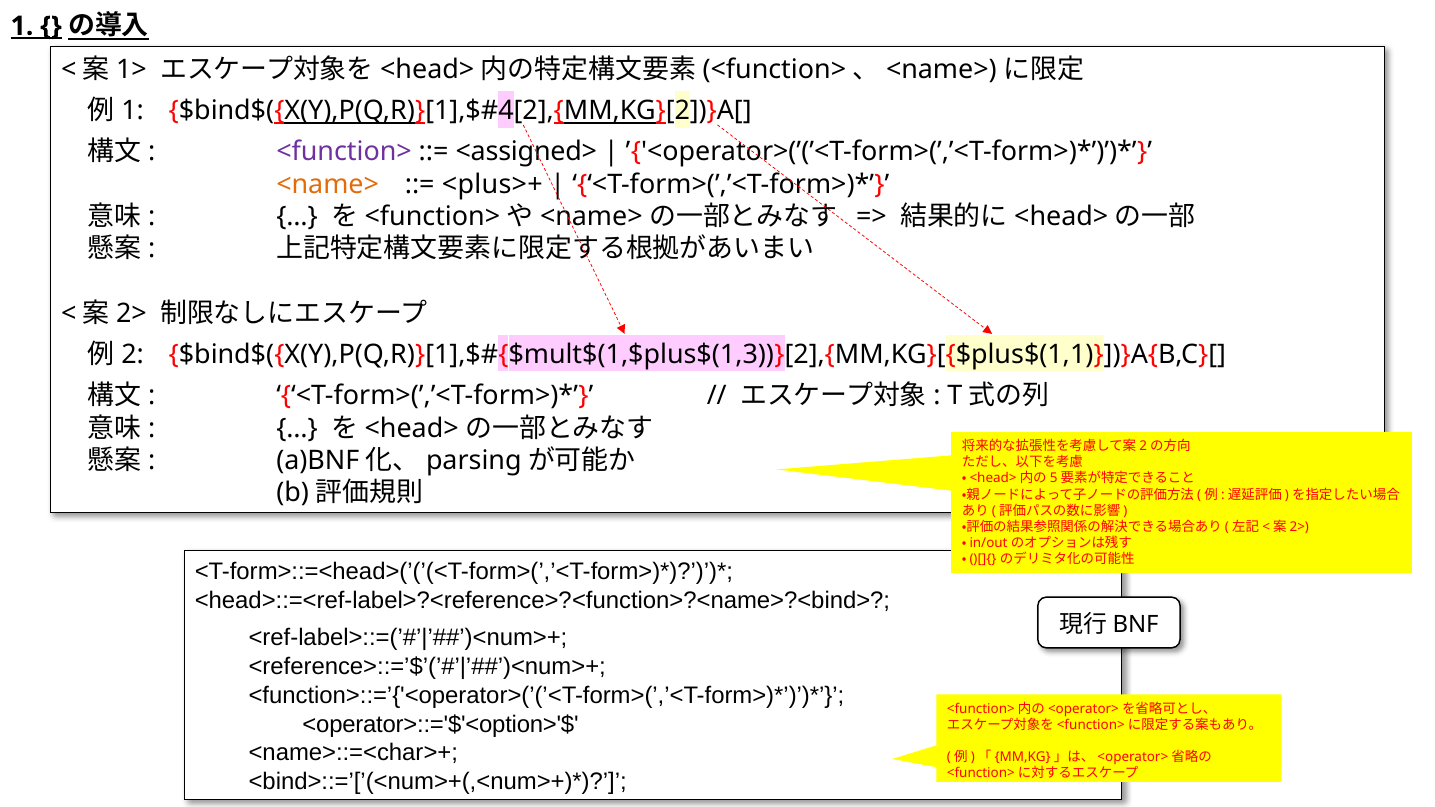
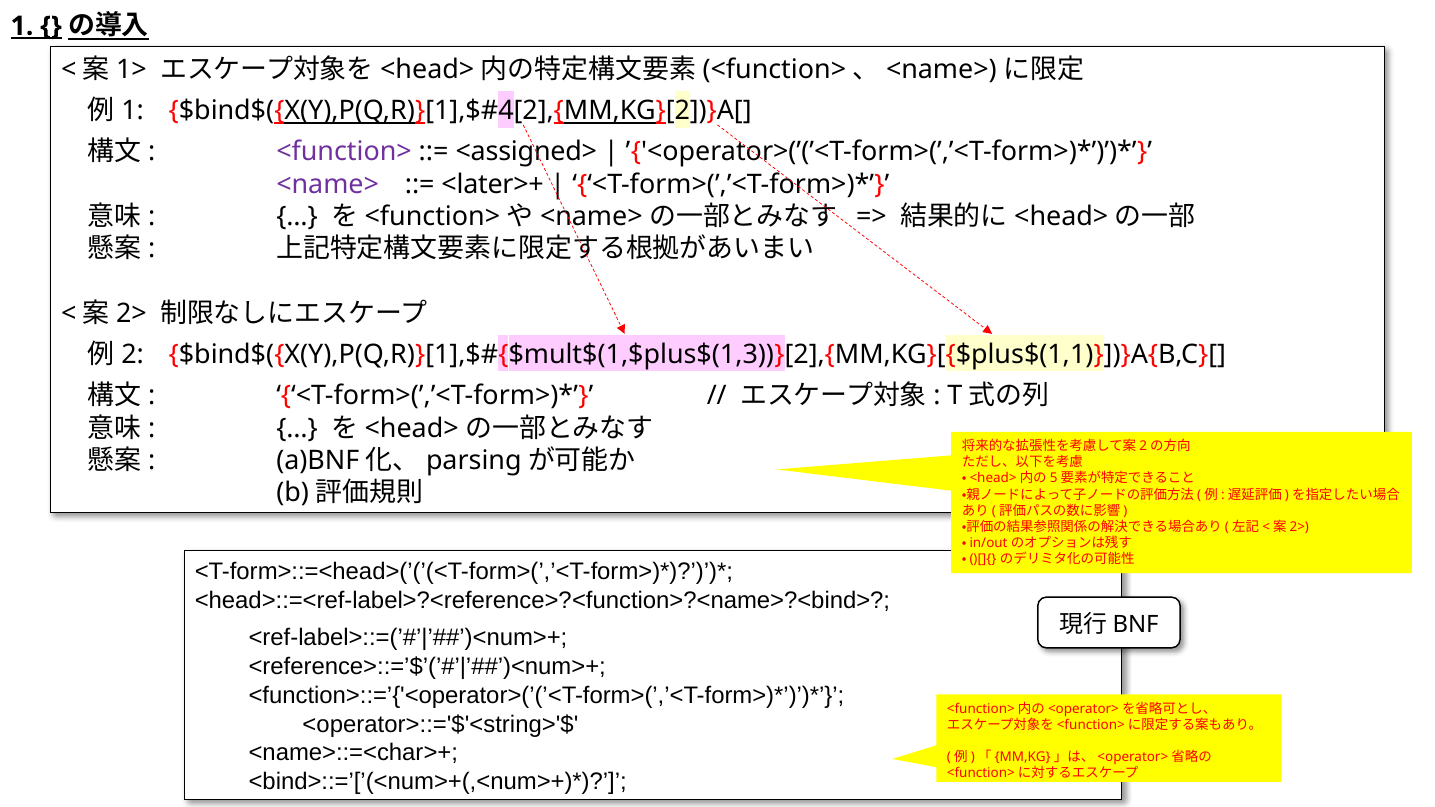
<name> colour: orange -> purple
<plus>+: <plus>+ -> <later>+
<operator>::='$'<option>'$: <operator>::='$'<option>'$ -> <operator>::='$'<string>'$
